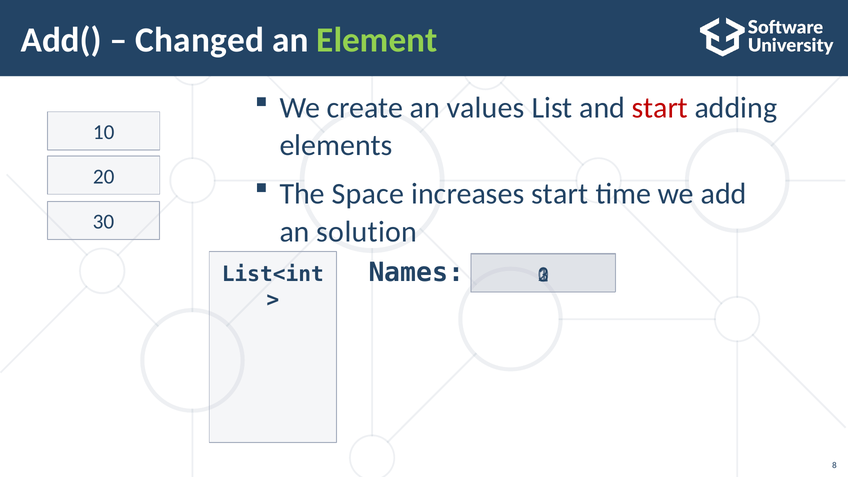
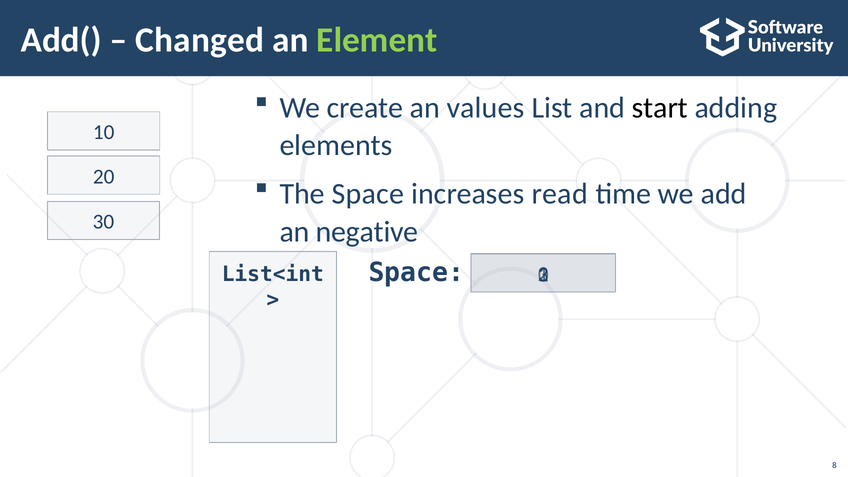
start at (660, 108) colour: red -> black
increases start: start -> read
solution: solution -> negative
Names at (416, 272): Names -> Space
